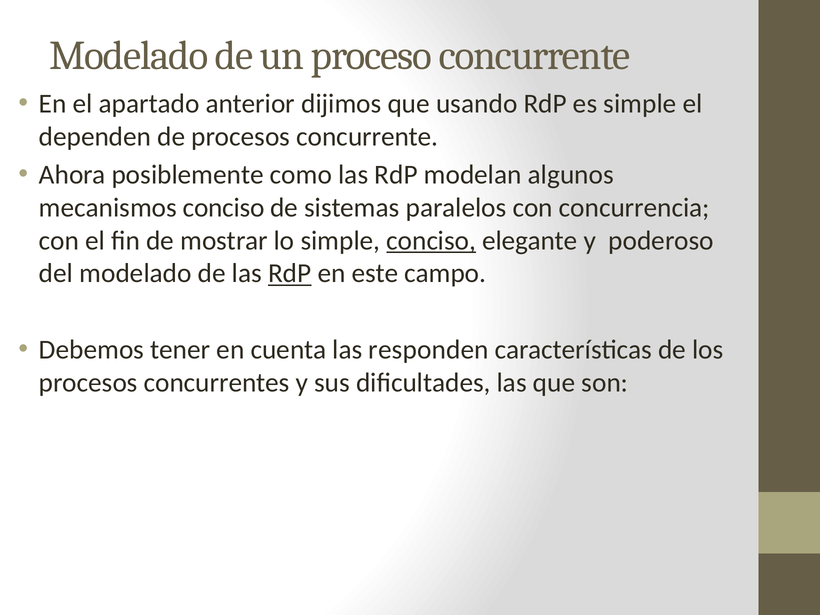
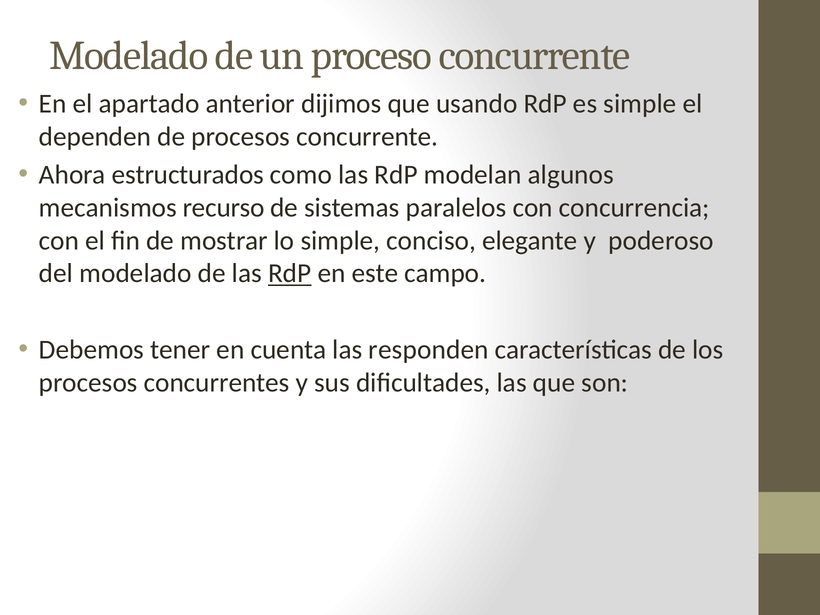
posiblemente: posiblemente -> estructurados
mecanismos conciso: conciso -> recurso
conciso at (431, 241) underline: present -> none
